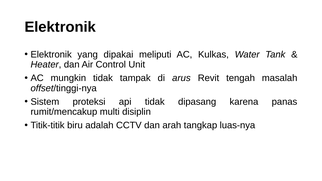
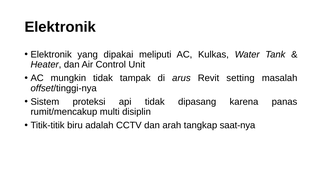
tengah: tengah -> setting
luas-nya: luas-nya -> saat-nya
